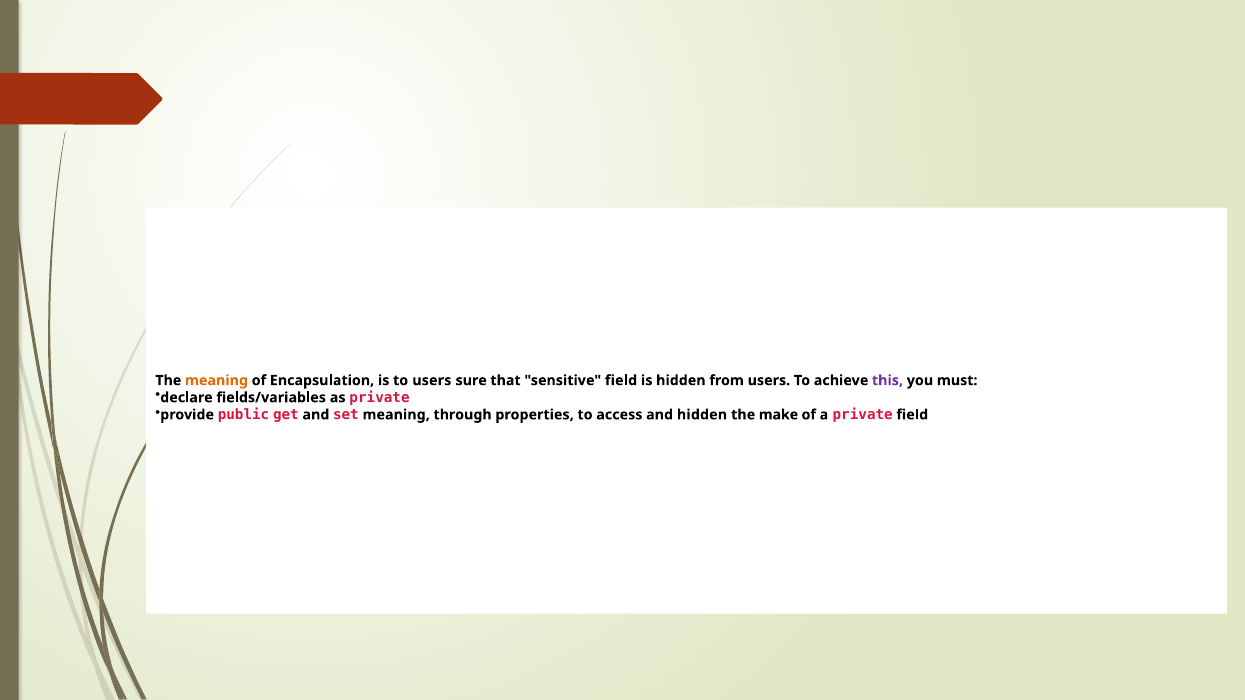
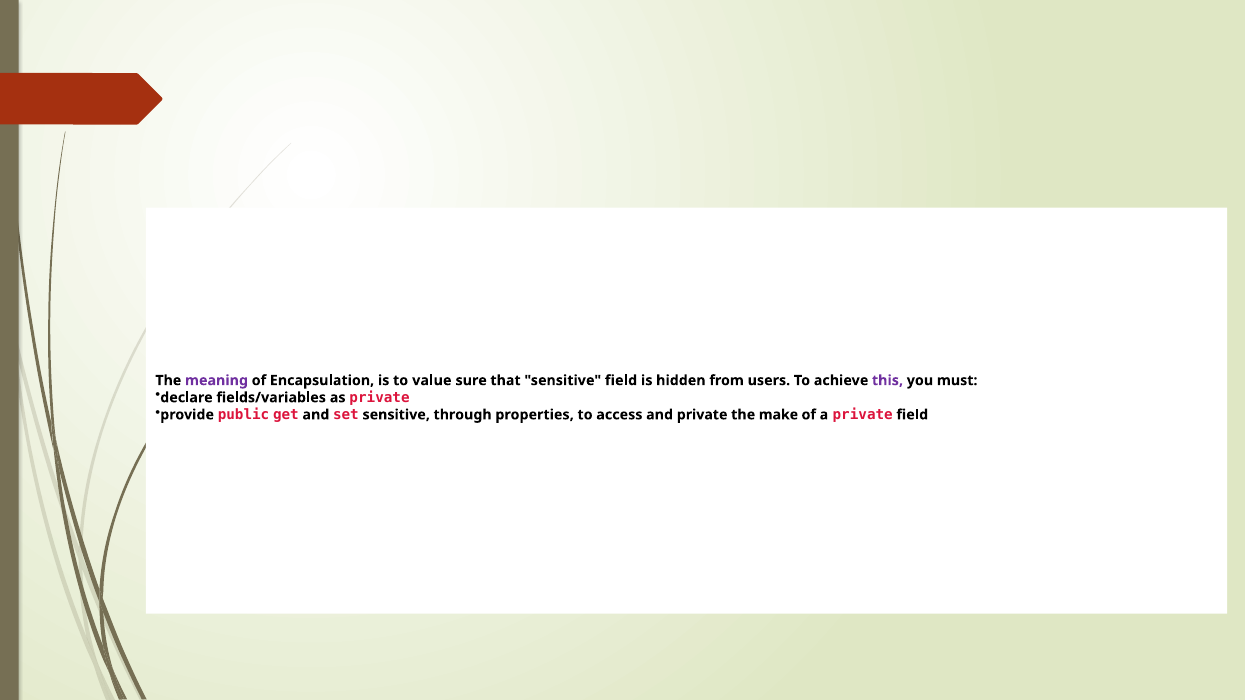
meaning at (216, 381) colour: orange -> purple
to users: users -> value
set meaning: meaning -> sensitive
and hidden: hidden -> private
